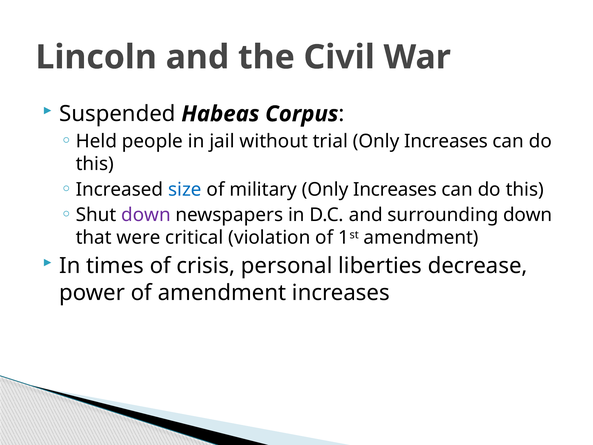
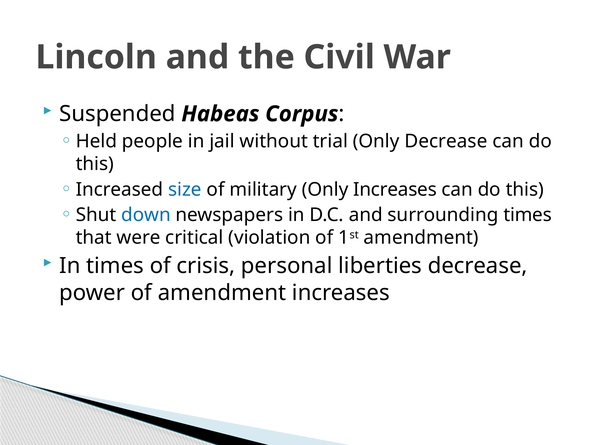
trial Only Increases: Increases -> Decrease
down at (146, 215) colour: purple -> blue
surrounding down: down -> times
